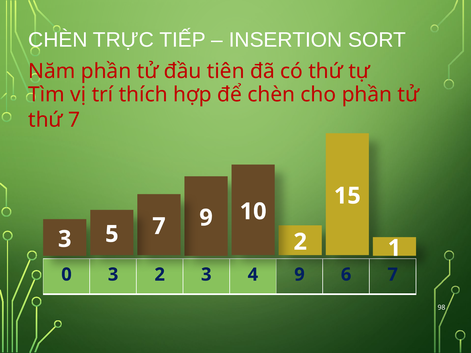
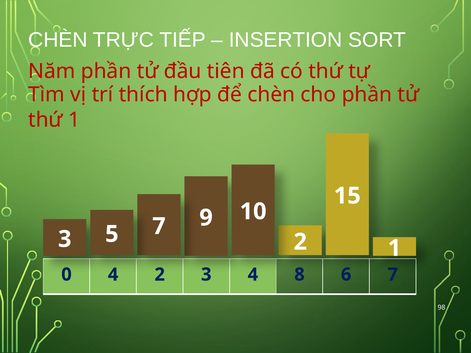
thứ 7: 7 -> 1
3 at (113, 275): 3 -> 4
4 9: 9 -> 8
